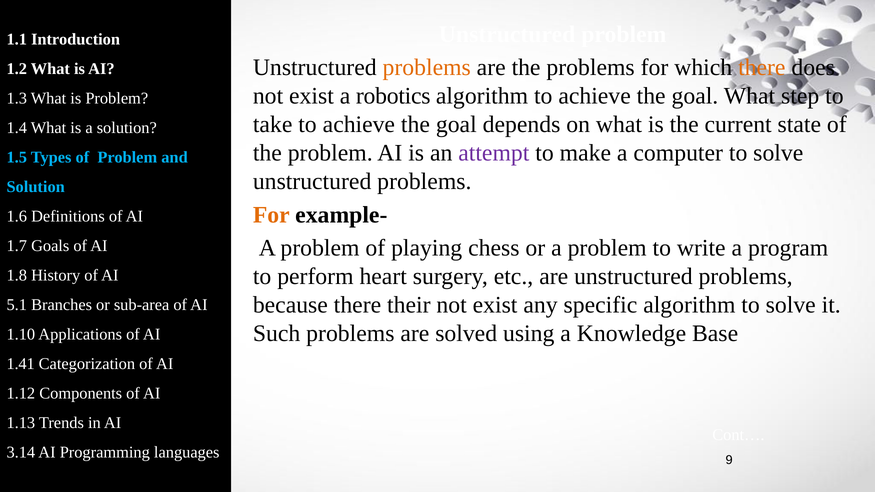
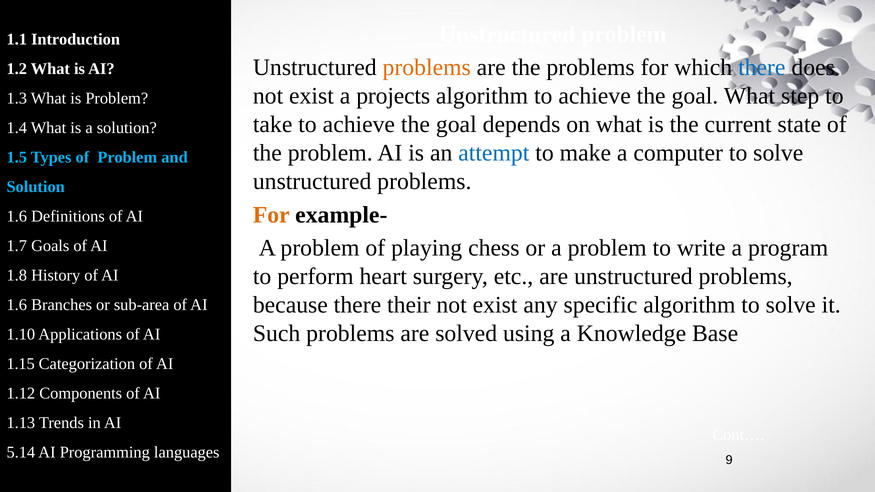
there at (762, 68) colour: orange -> blue
robotics: robotics -> projects
attempt colour: purple -> blue
5.1 at (17, 305): 5.1 -> 1.6
1.41: 1.41 -> 1.15
3.14: 3.14 -> 5.14
